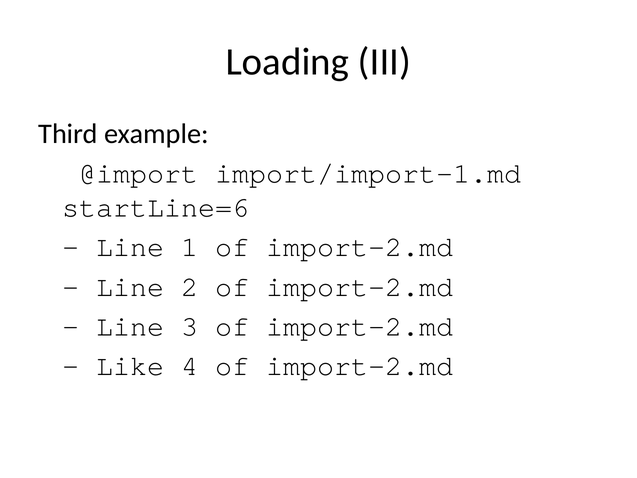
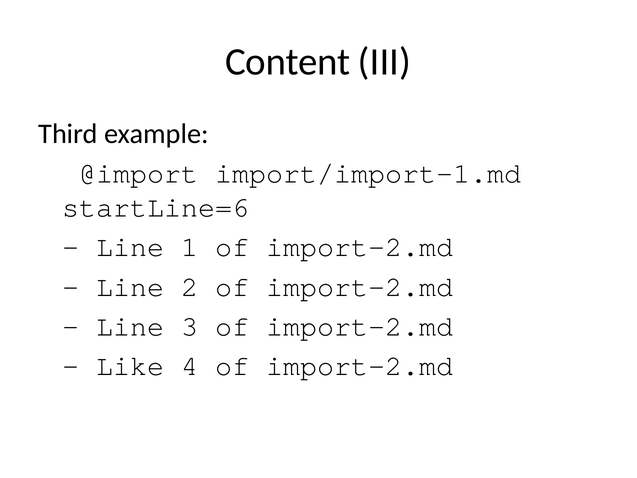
Loading: Loading -> Content
